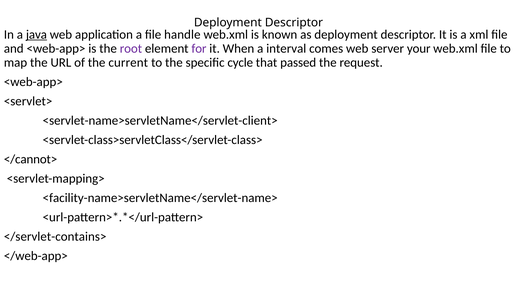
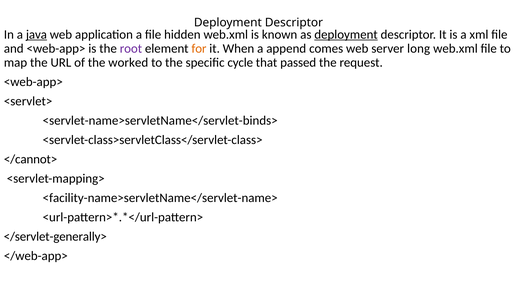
handle: handle -> hidden
deployment at (346, 35) underline: none -> present
for colour: purple -> orange
interval: interval -> append
your: your -> long
current: current -> worked
<servlet-name>servletName</servlet-client>: <servlet-name>servletName</servlet-client> -> <servlet-name>servletName</servlet-binds>
</servlet-contains>: </servlet-contains> -> </servlet-generally>
